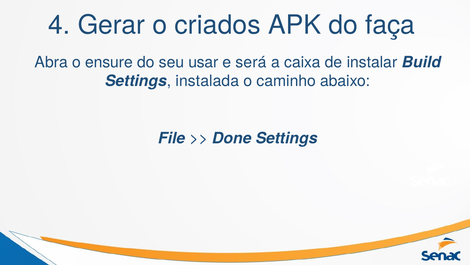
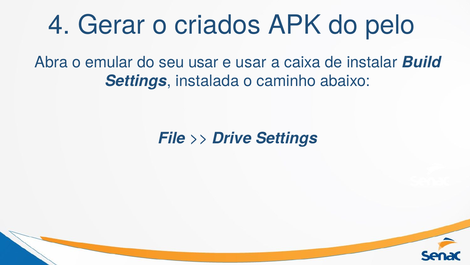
faça: faça -> pelo
ensure: ensure -> emular
e será: será -> usar
Done: Done -> Drive
